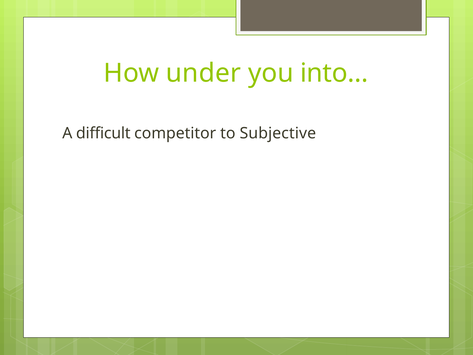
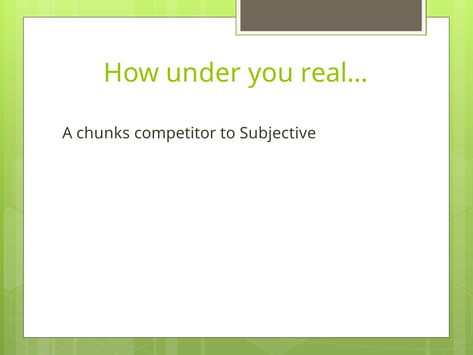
into…: into… -> real…
difficult: difficult -> chunks
